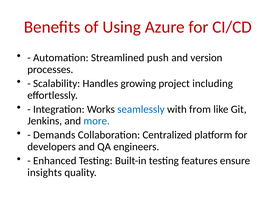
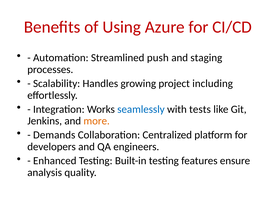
version: version -> staging
from: from -> tests
more colour: blue -> orange
insights: insights -> analysis
